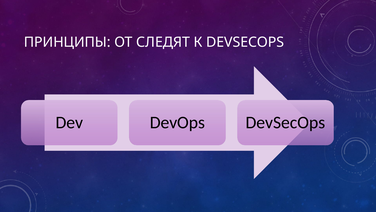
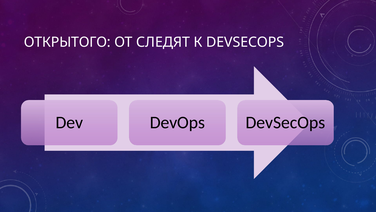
ПРИНЦИПЫ: ПРИНЦИПЫ -> ОТКРЫТОГО
